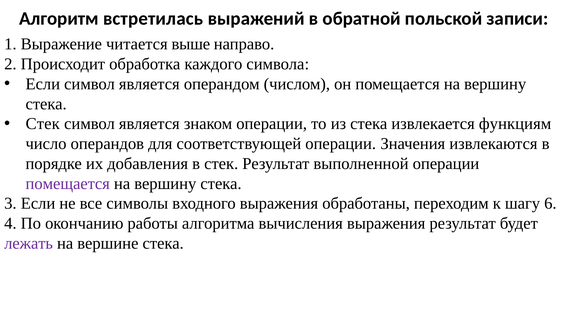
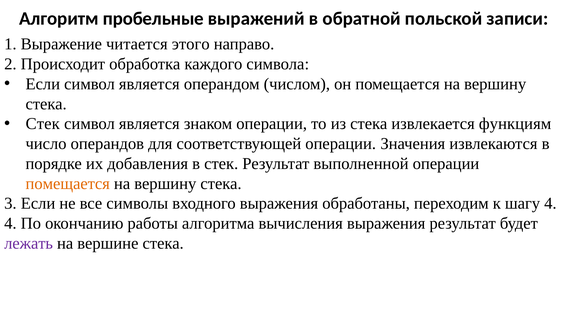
встретилась: встретилась -> пробельные
выше: выше -> этого
помещается at (68, 183) colour: purple -> orange
шагу 6: 6 -> 4
